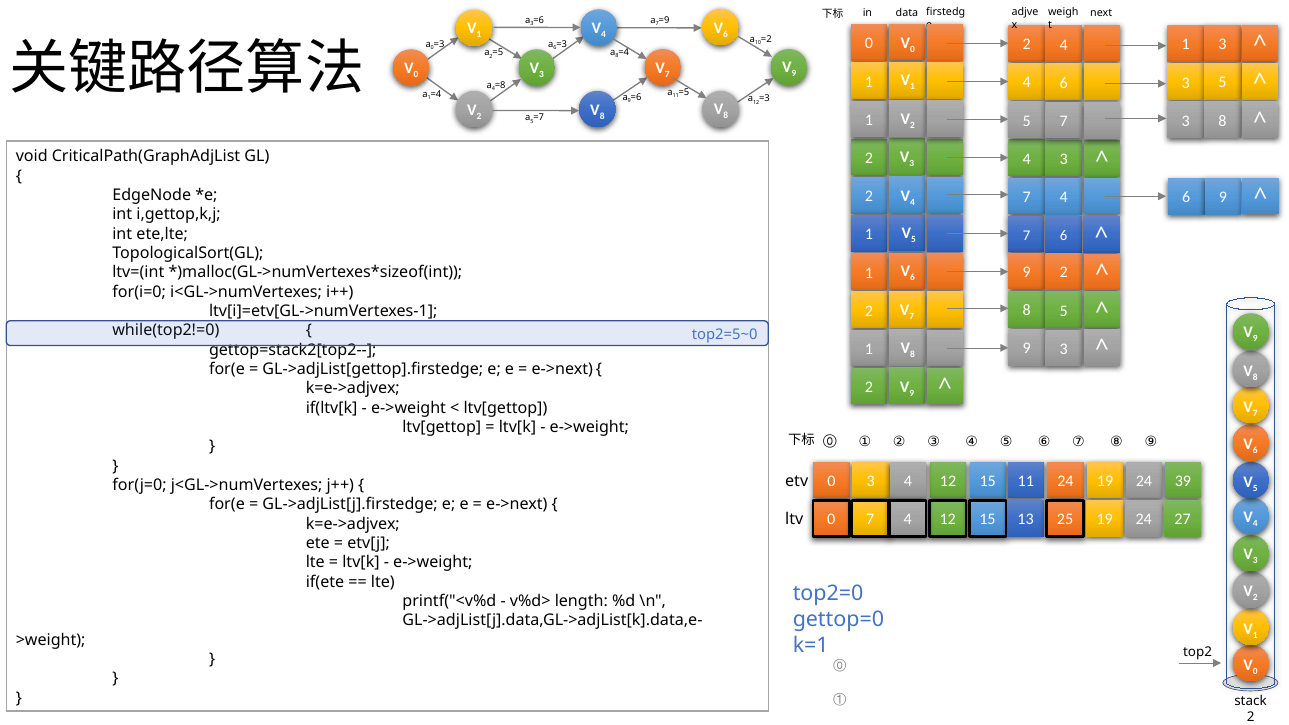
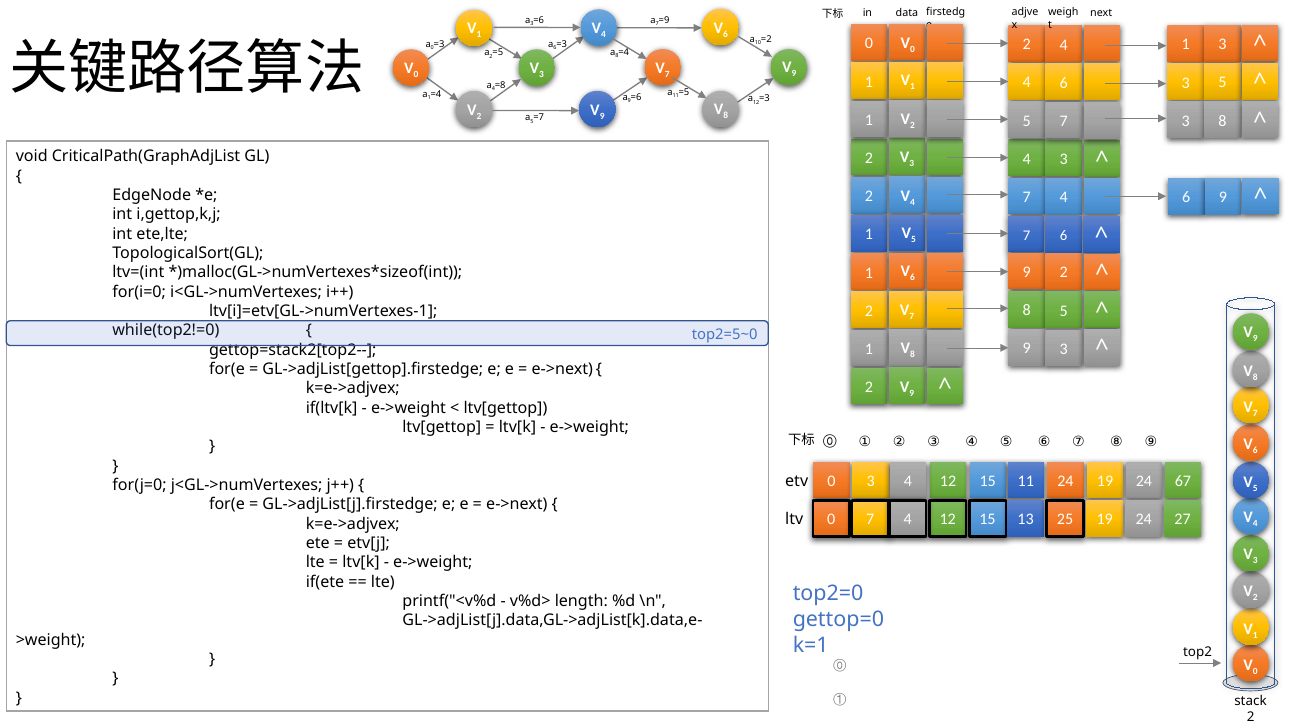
8 at (602, 116): 8 -> 9
39: 39 -> 67
